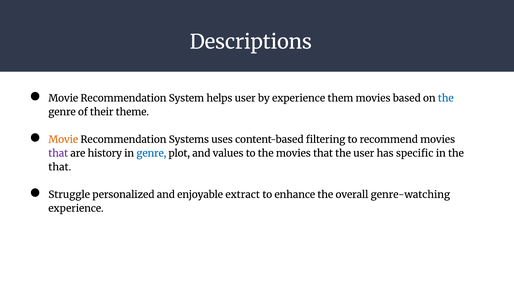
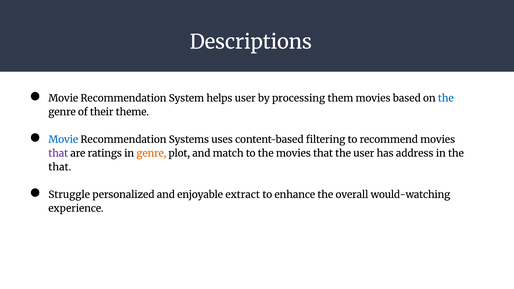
by experience: experience -> processing
Movie at (63, 140) colour: orange -> blue
history: history -> ratings
genre at (151, 153) colour: blue -> orange
values: values -> match
specific: specific -> address
genre-watching: genre-watching -> would-watching
